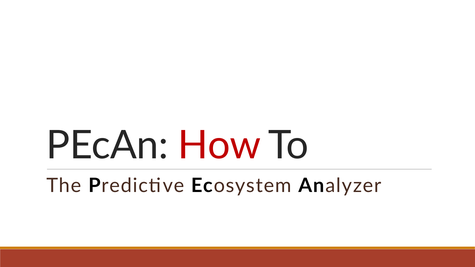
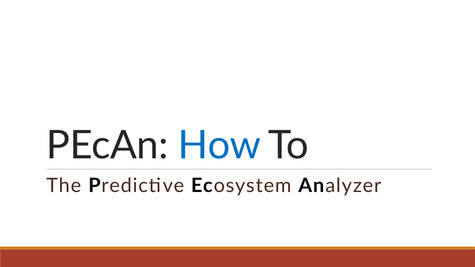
How colour: red -> blue
